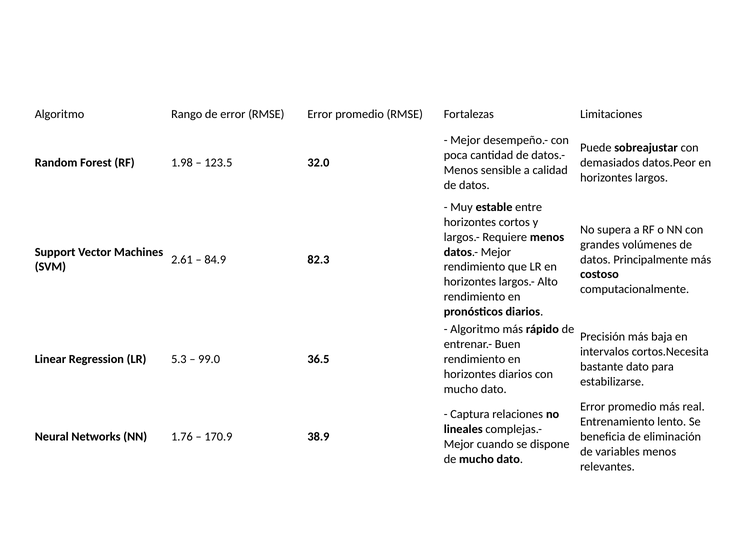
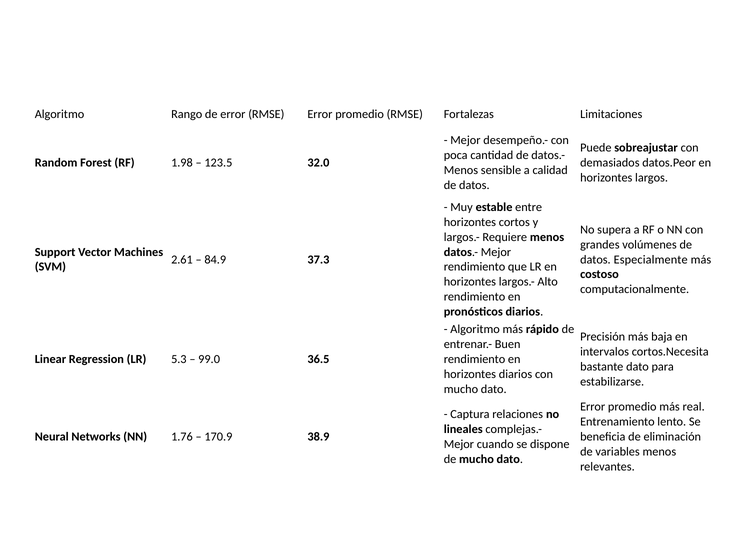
82.3: 82.3 -> 37.3
Principalmente: Principalmente -> Especialmente
